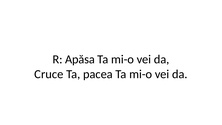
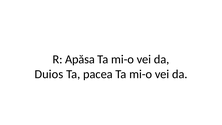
Cruce: Cruce -> Duios
